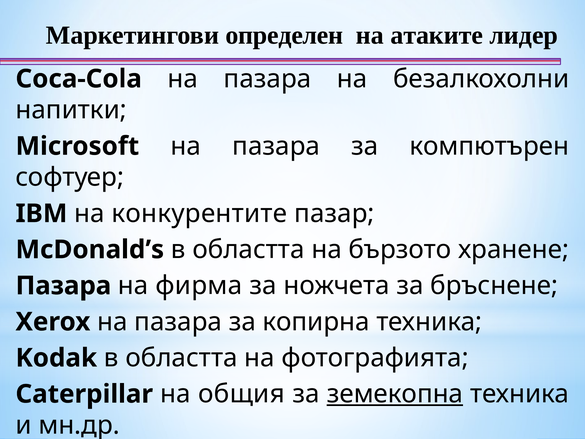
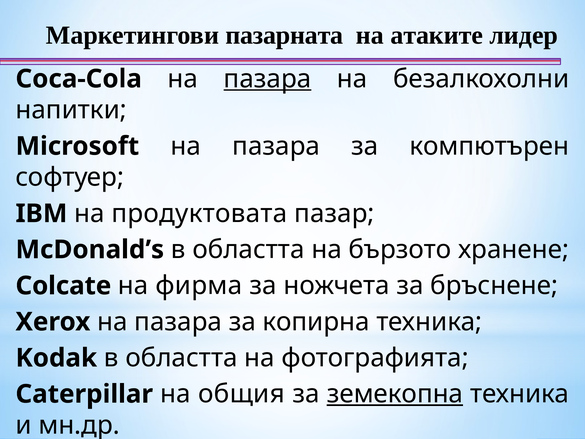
определен: определен -> пазарната
пазара at (267, 79) underline: none -> present
конкурентите: конкурентите -> продуктовата
Пазара at (63, 286): Пазара -> Colcate
